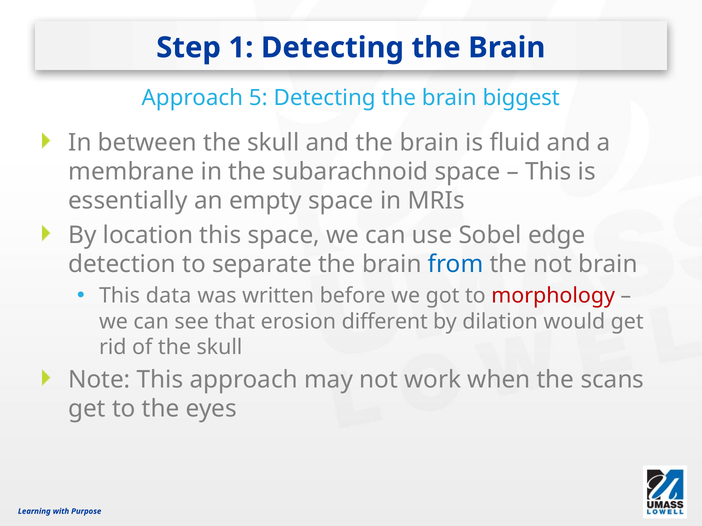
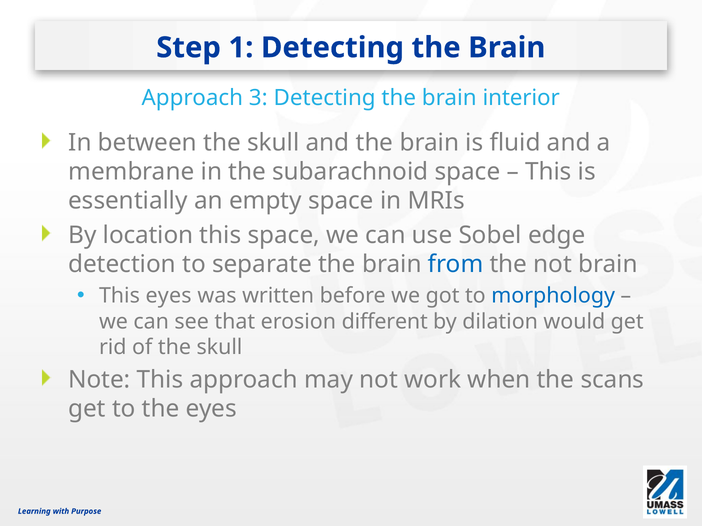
5: 5 -> 3
biggest: biggest -> interior
This data: data -> eyes
morphology colour: red -> blue
